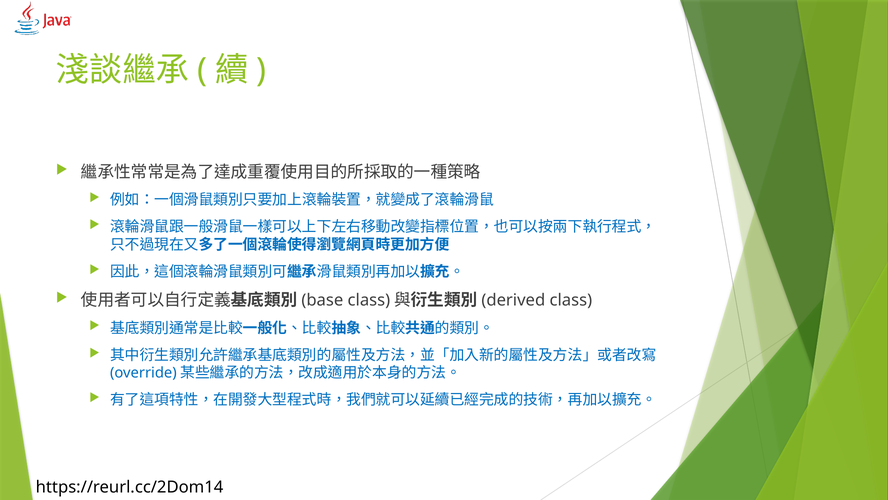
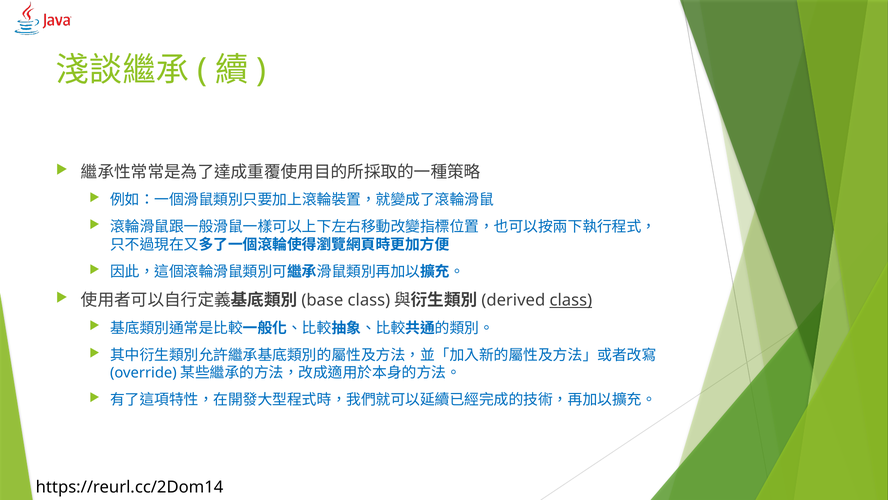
class underline: none -> present
